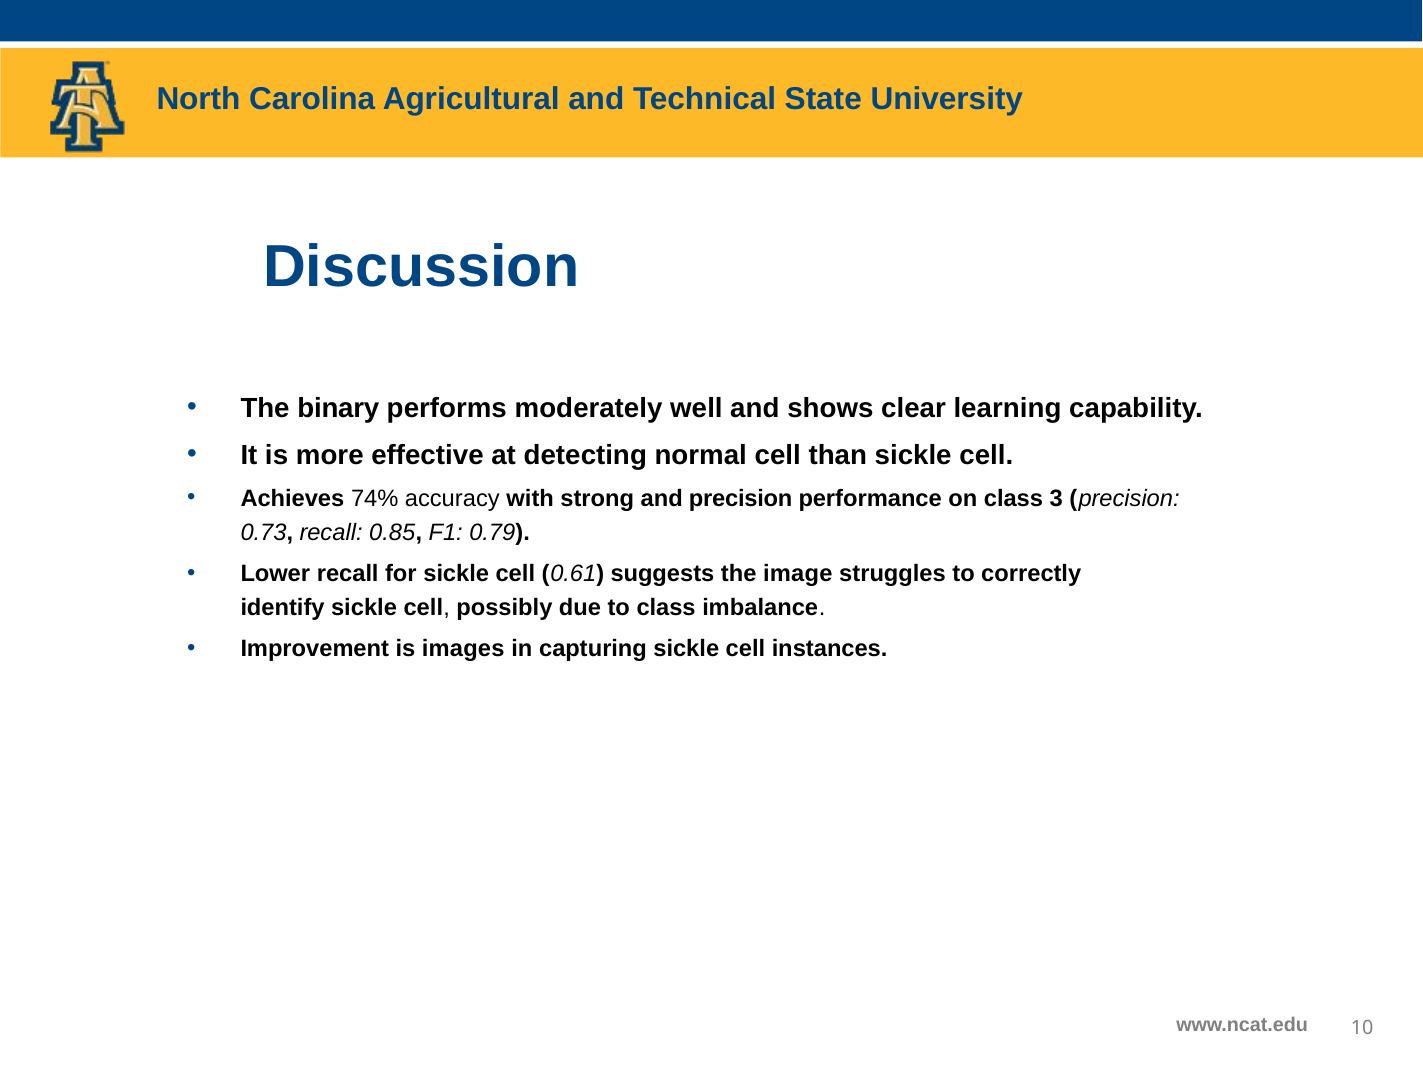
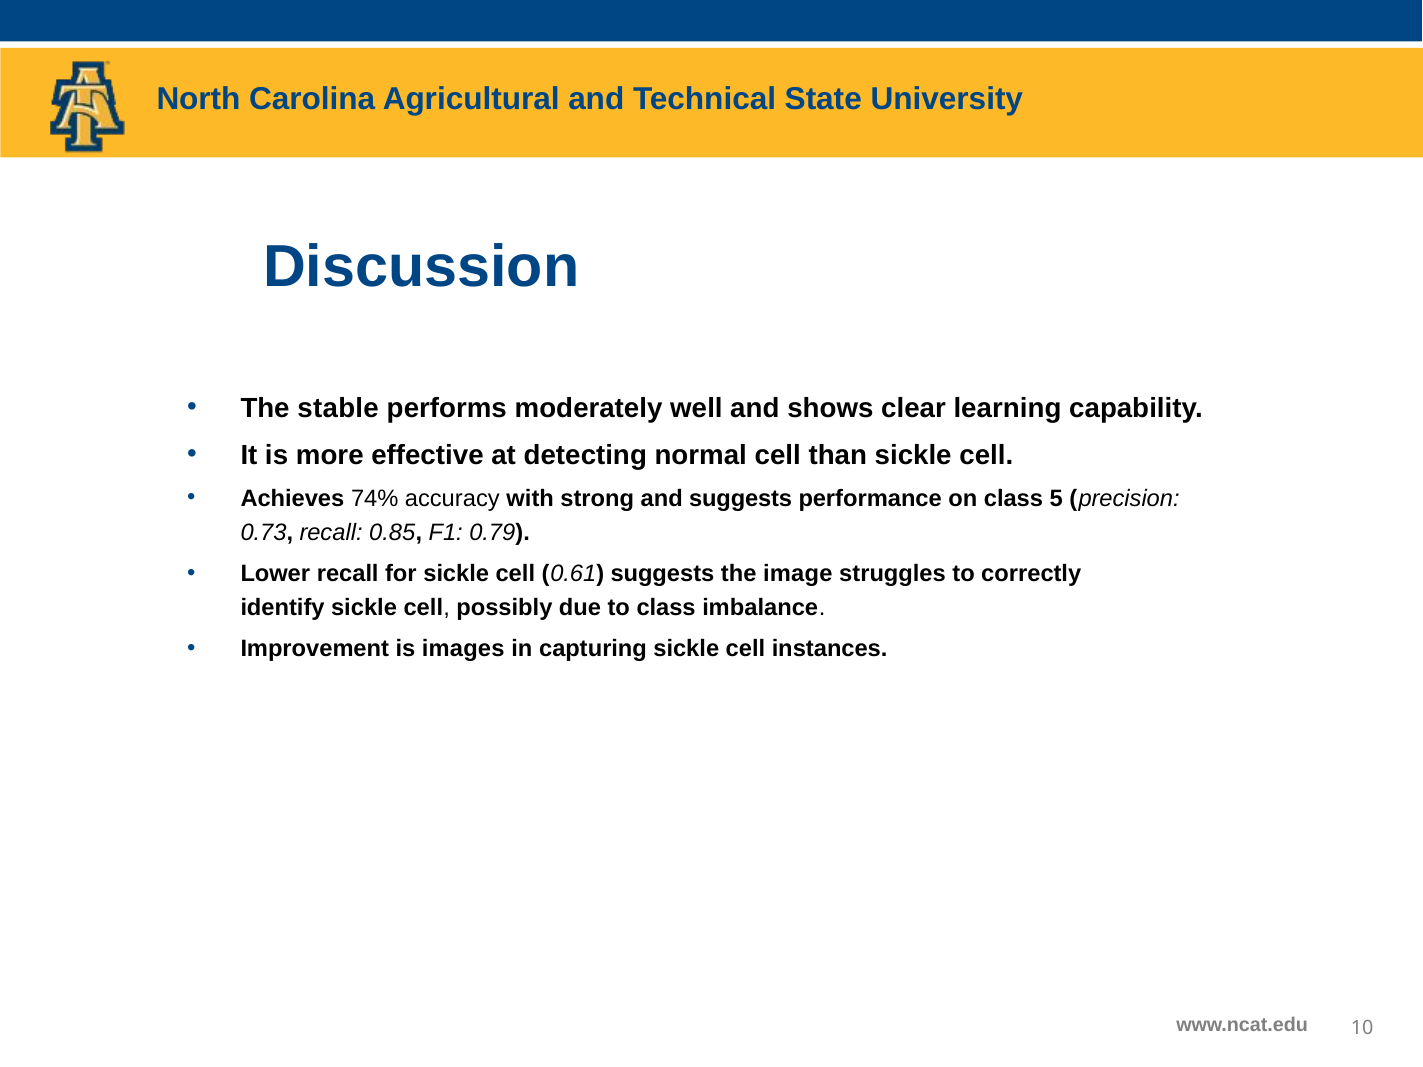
binary: binary -> stable
and precision: precision -> suggests
3: 3 -> 5
